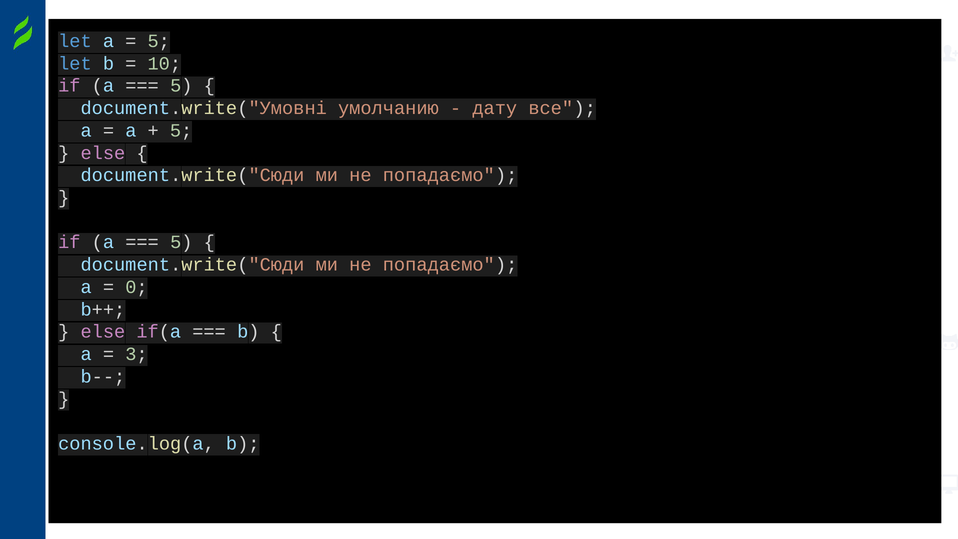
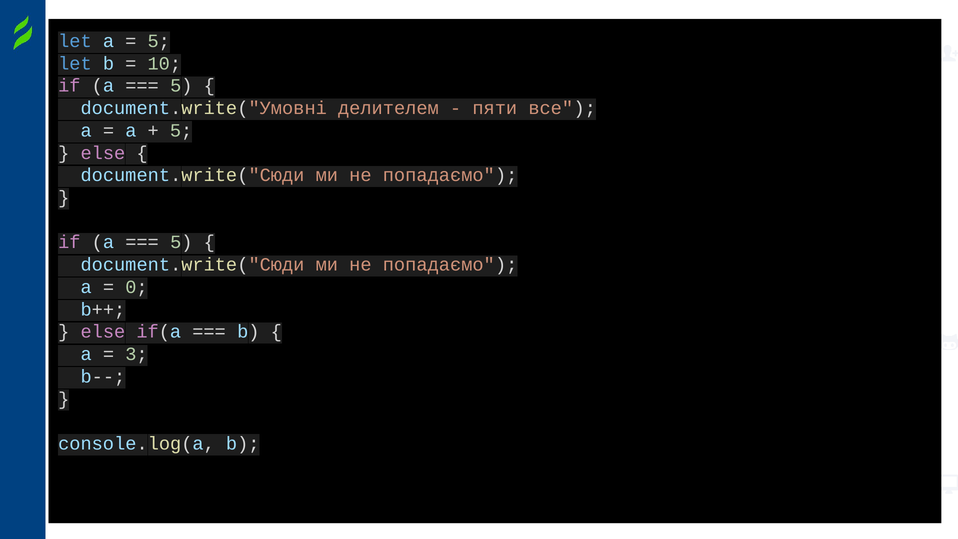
умолчанию: умолчанию -> делителем
дату: дату -> пяти
